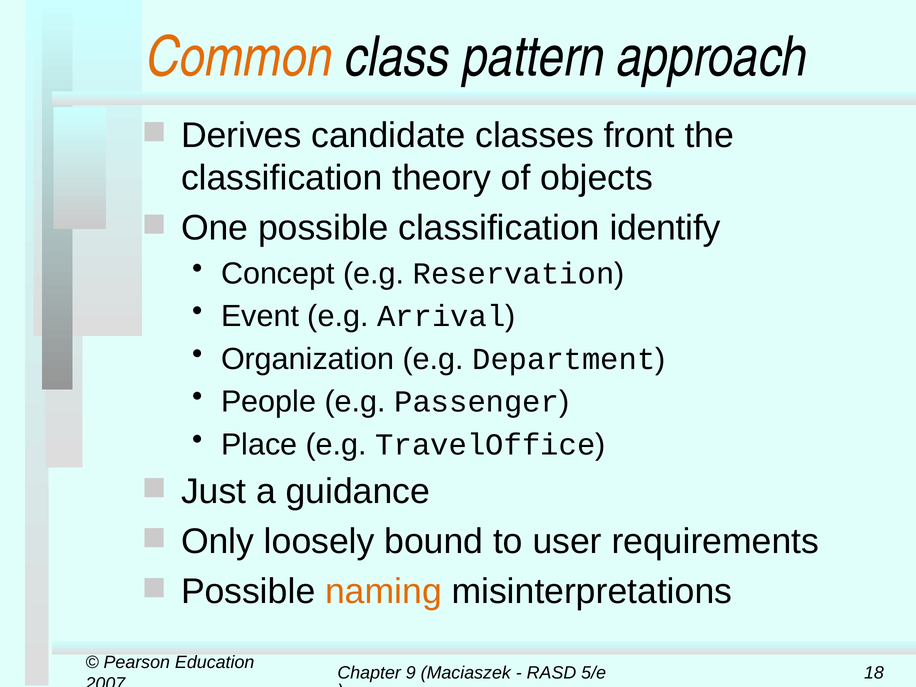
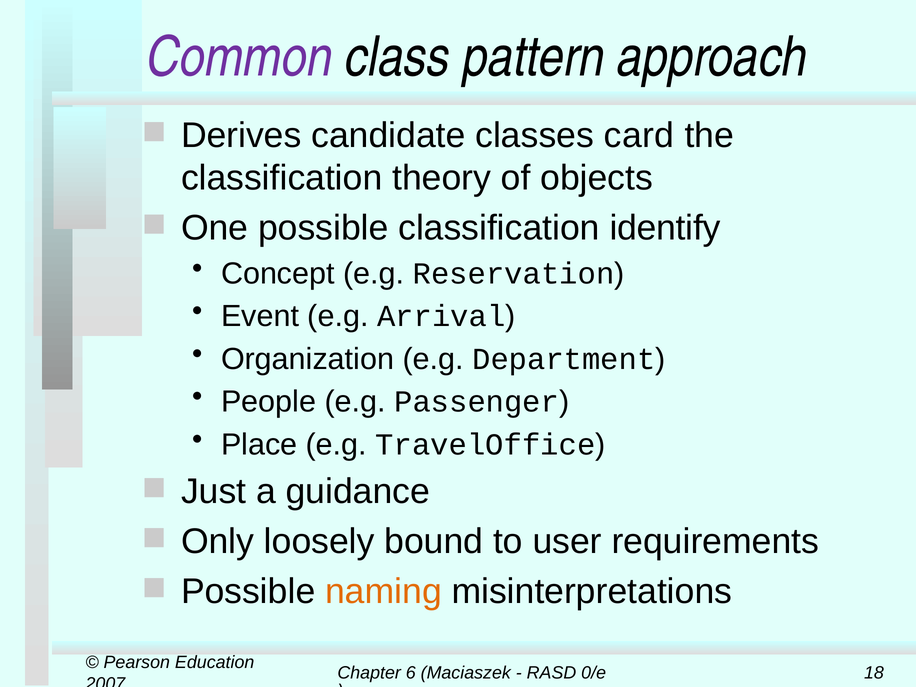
Common colour: orange -> purple
front: front -> card
9: 9 -> 6
5/e: 5/e -> 0/e
